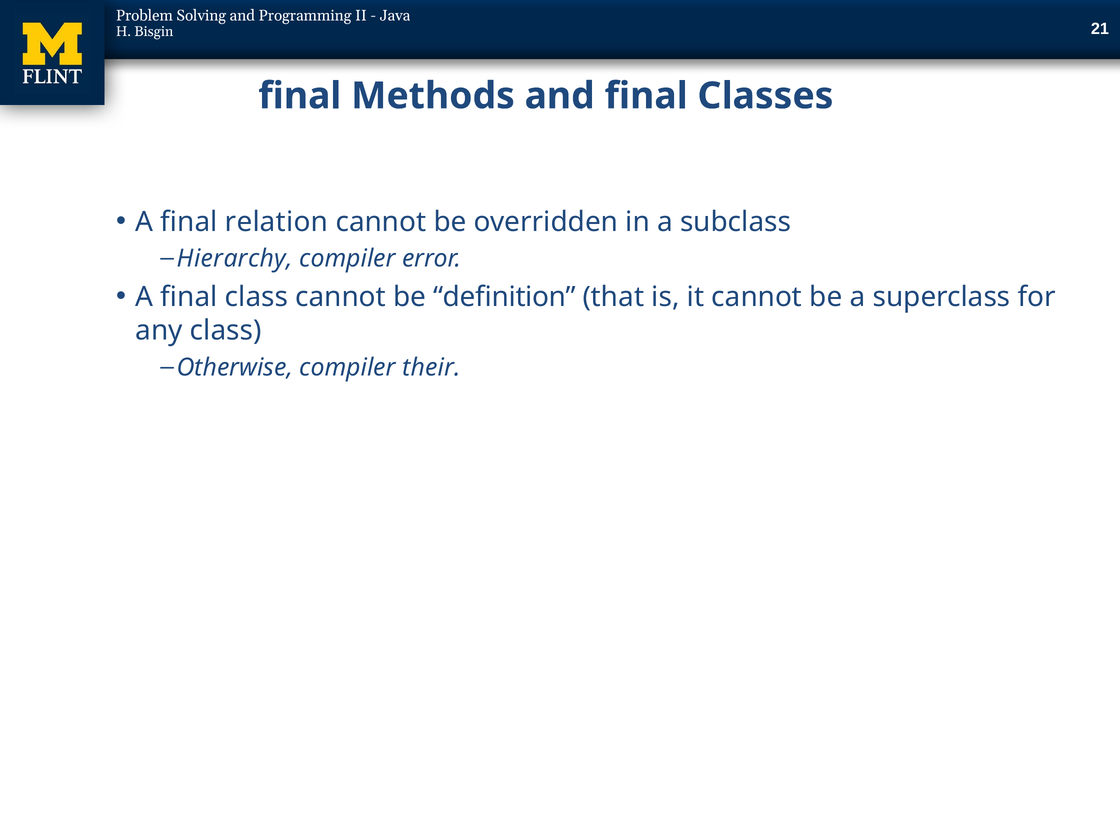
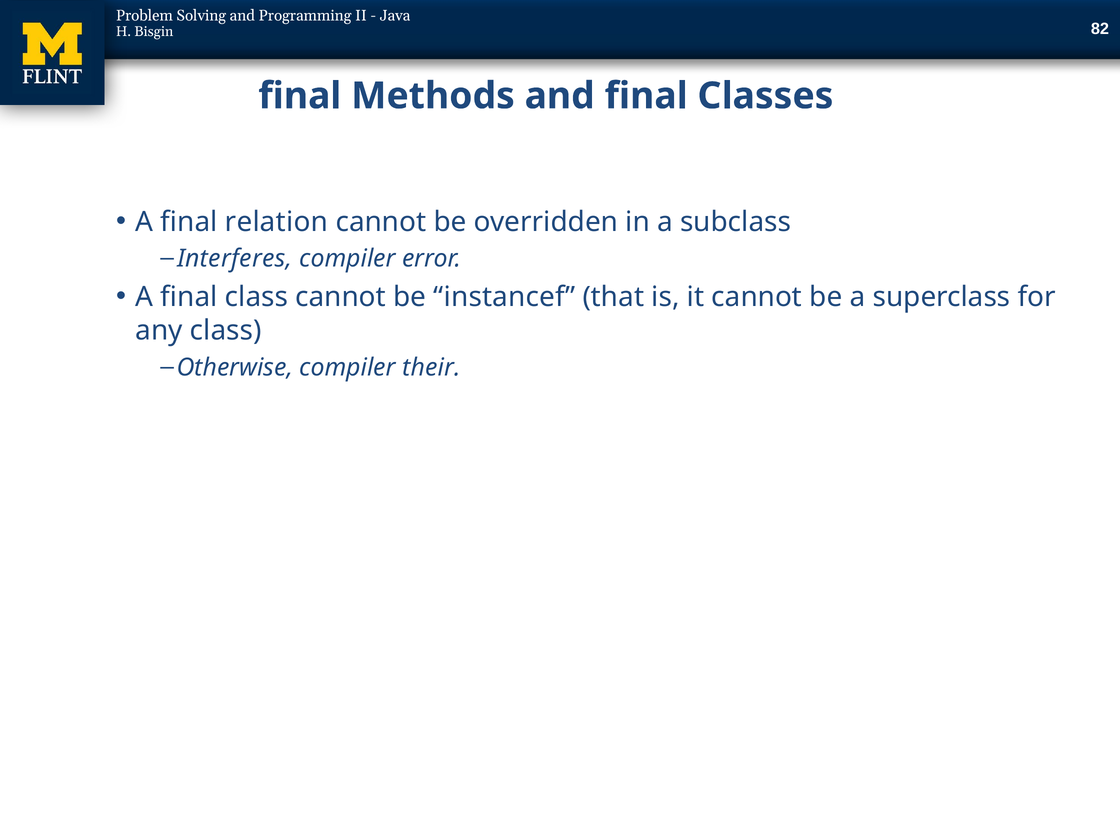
21: 21 -> 82
Hierarchy: Hierarchy -> Interferes
definition: definition -> instancef
